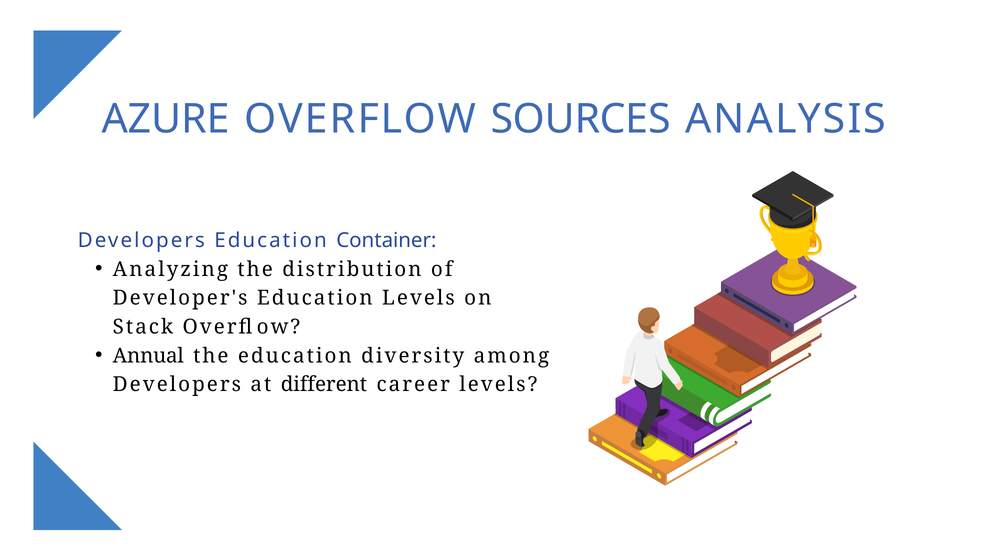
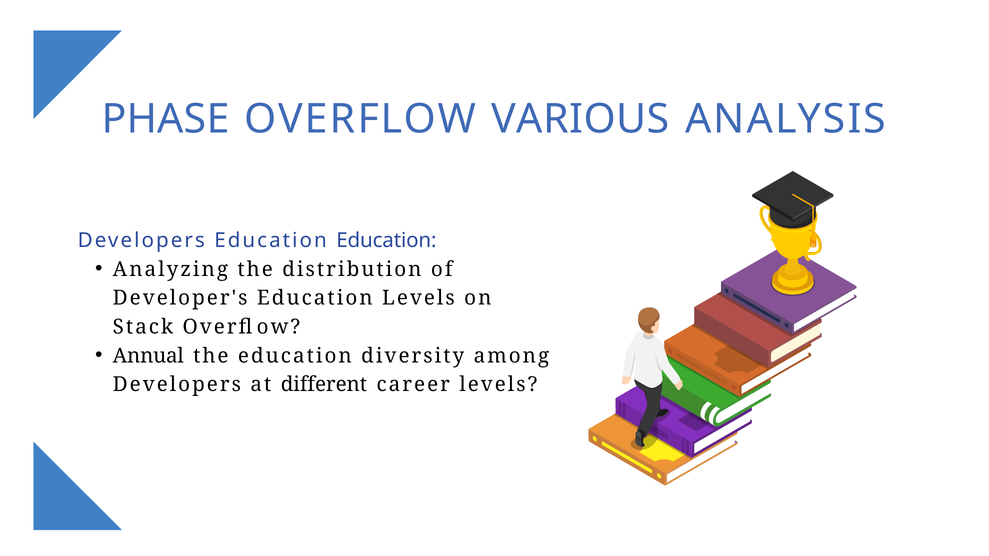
AZURE: AZURE -> PHASE
SOURCES: SOURCES -> VARIOUS
Education Container: Container -> Education
